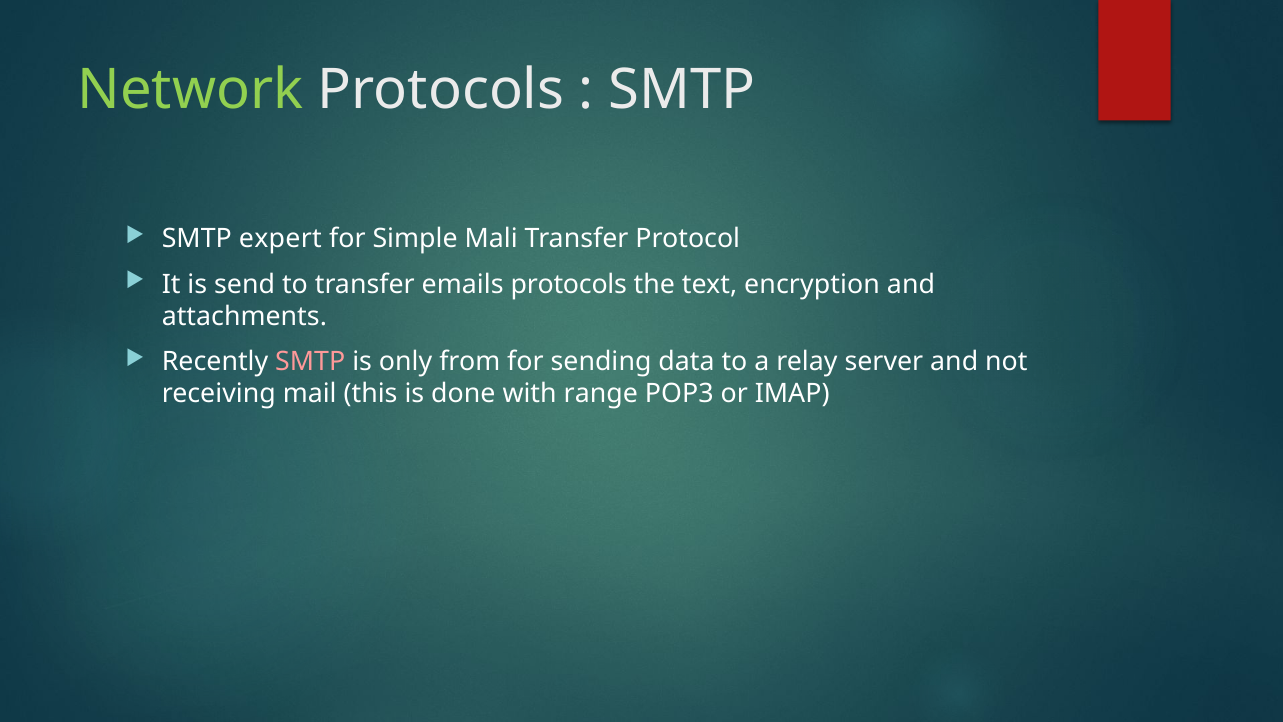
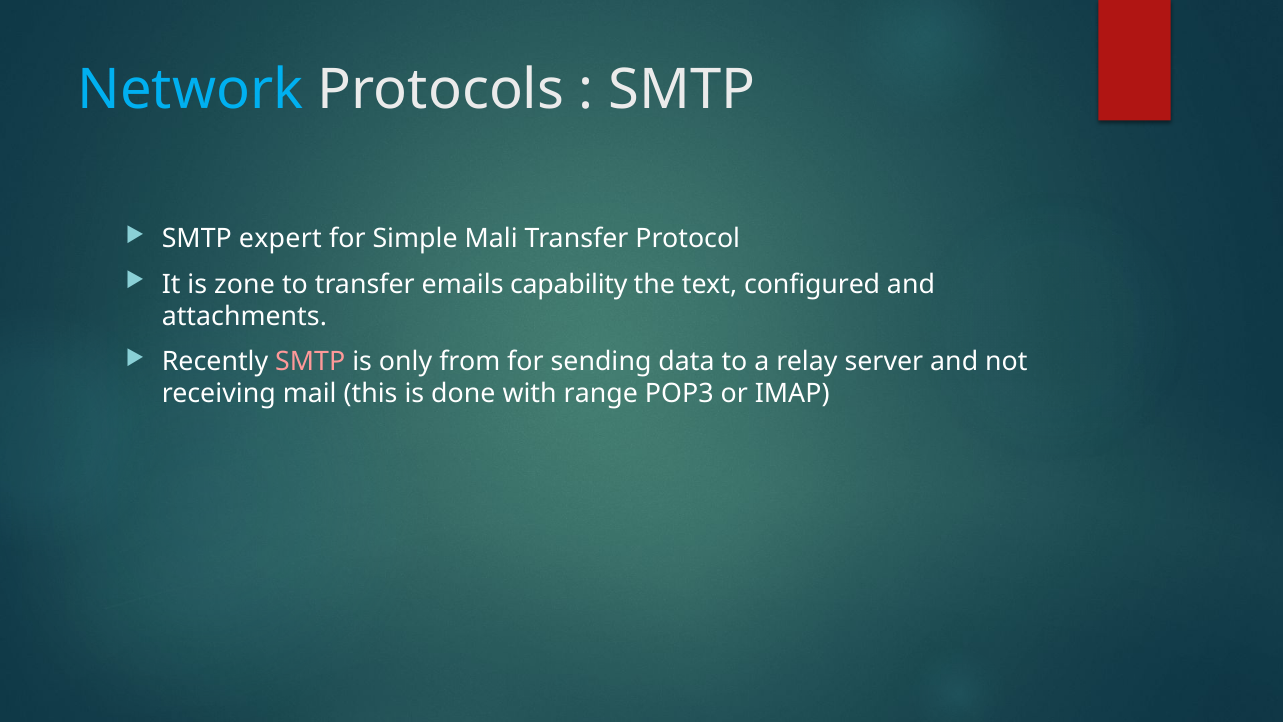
Network colour: light green -> light blue
send: send -> zone
emails protocols: protocols -> capability
encryption: encryption -> configured
